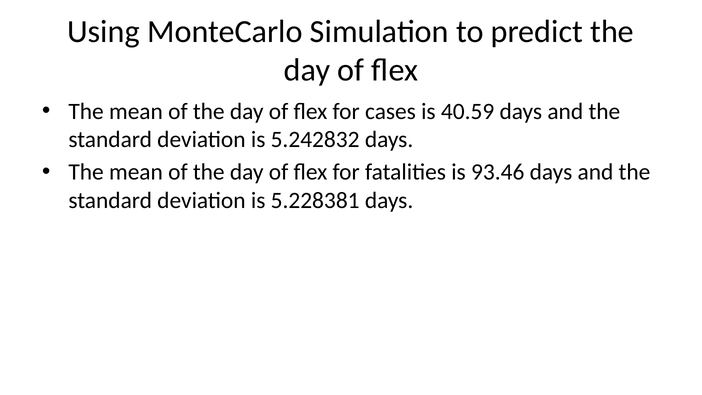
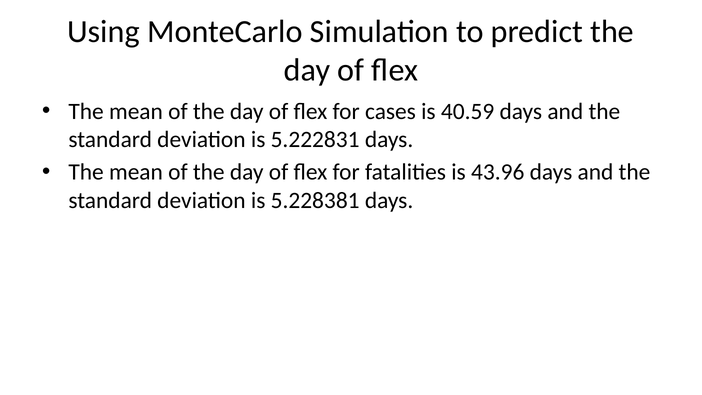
5.242832: 5.242832 -> 5.222831
93.46: 93.46 -> 43.96
